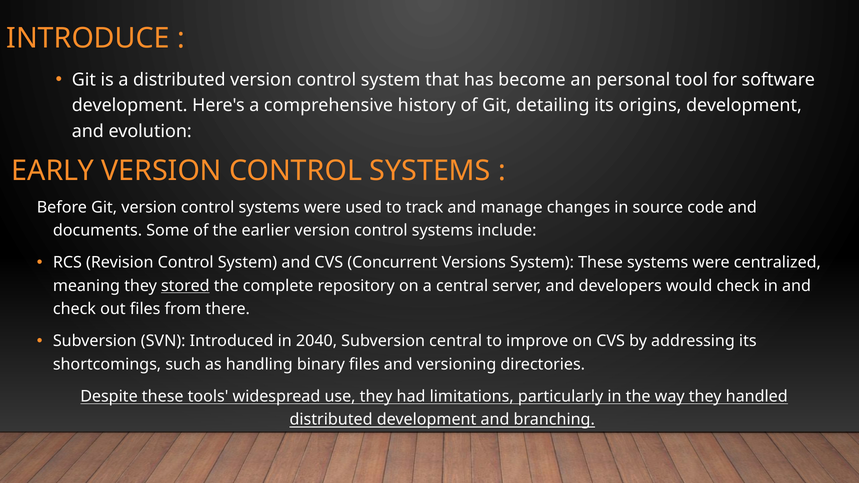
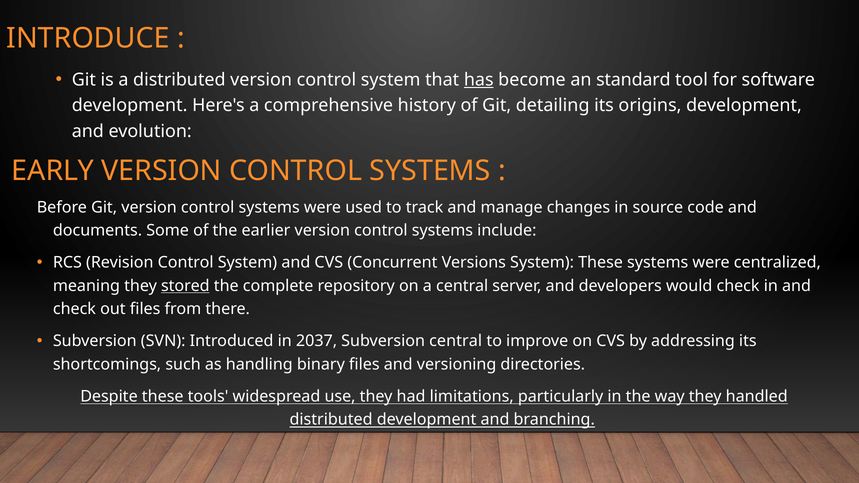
has underline: none -> present
personal: personal -> standard
2040: 2040 -> 2037
